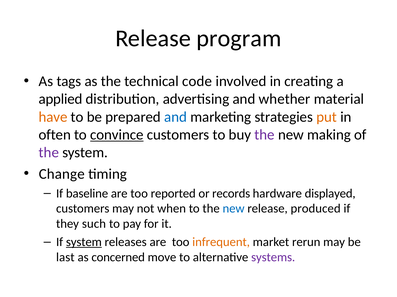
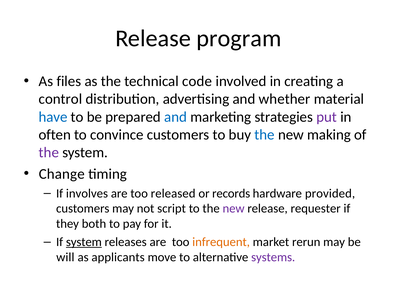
tags: tags -> files
applied: applied -> control
have colour: orange -> blue
put colour: orange -> purple
convince underline: present -> none
the at (265, 135) colour: purple -> blue
baseline: baseline -> involves
reported: reported -> released
displayed: displayed -> provided
when: when -> script
new at (234, 209) colour: blue -> purple
produced: produced -> requester
such: such -> both
last: last -> will
concerned: concerned -> applicants
